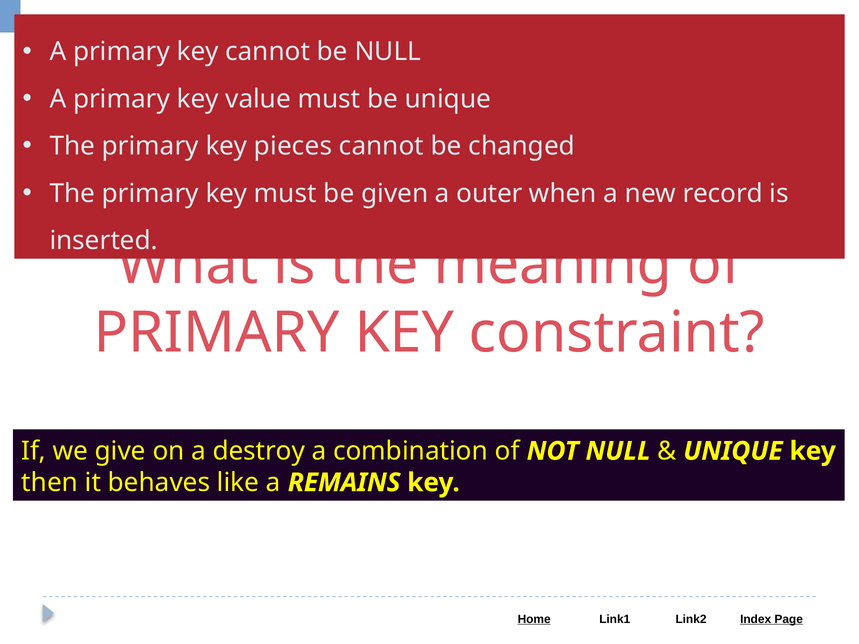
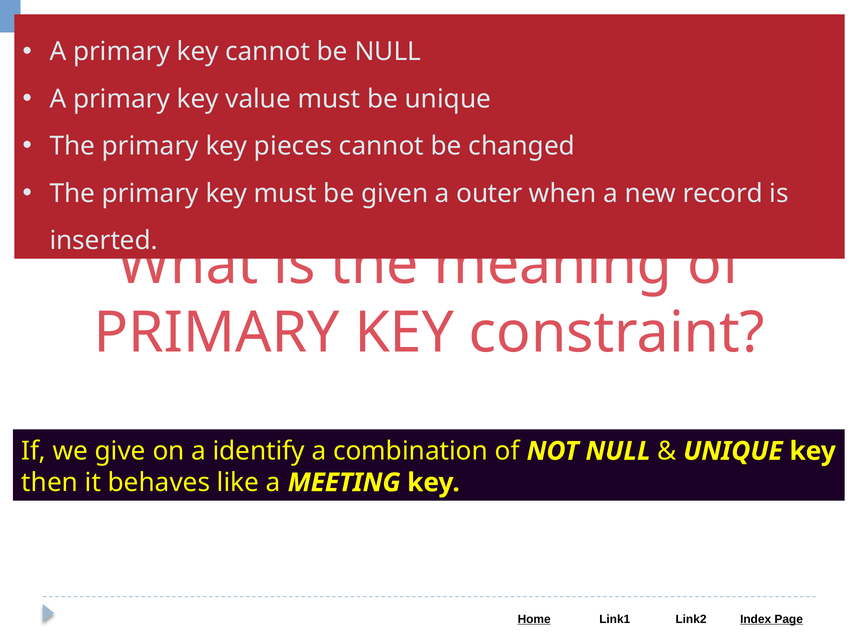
destroy: destroy -> identify
REMAINS: REMAINS -> MEETING
